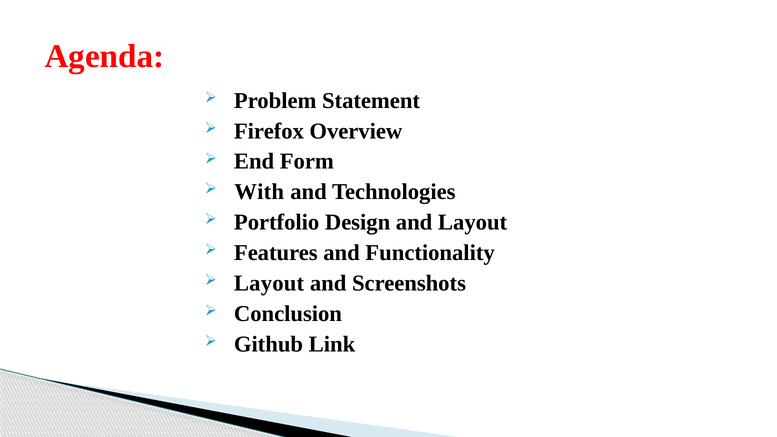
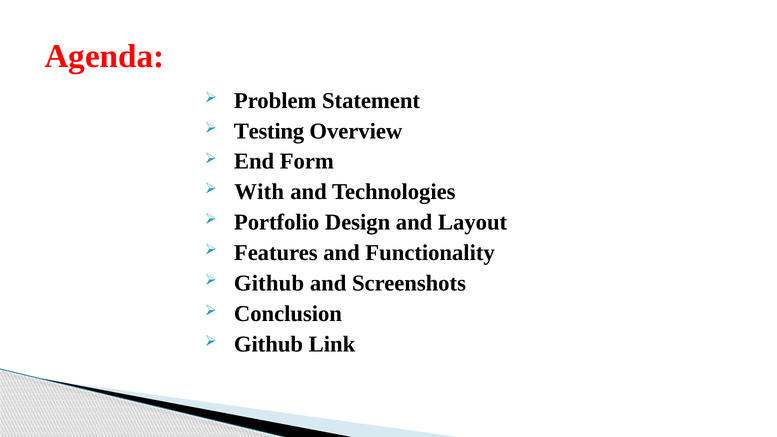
Firefox: Firefox -> Testing
Layout at (269, 283): Layout -> Github
